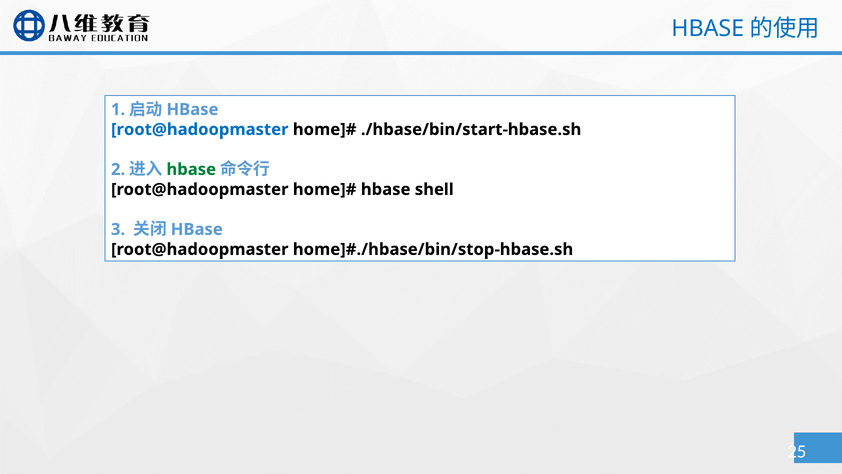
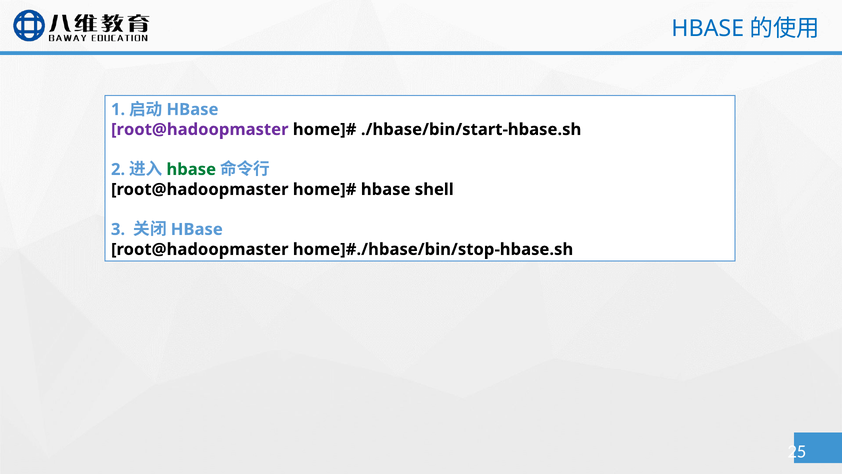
root@hadoopmaster at (200, 129) colour: blue -> purple
